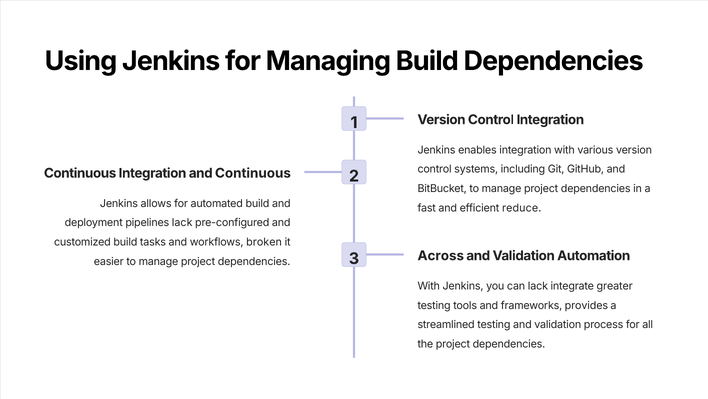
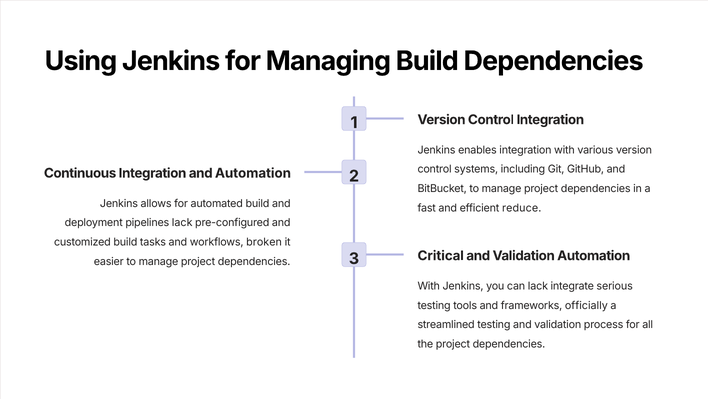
and Continuous: Continuous -> Automation
Across: Across -> Critical
greater: greater -> serious
provides: provides -> officially
